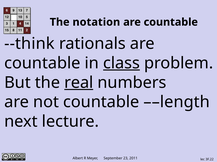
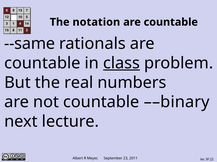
--think: --think -> --same
real underline: present -> none
––length: ––length -> ––binary
